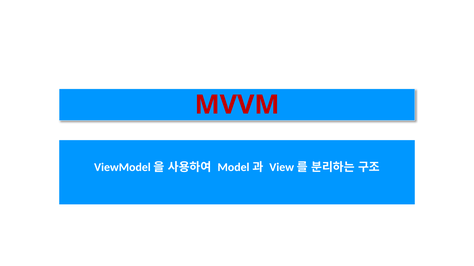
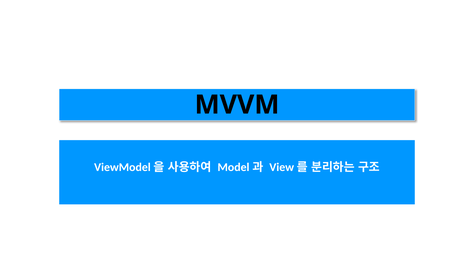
MVVM colour: red -> black
